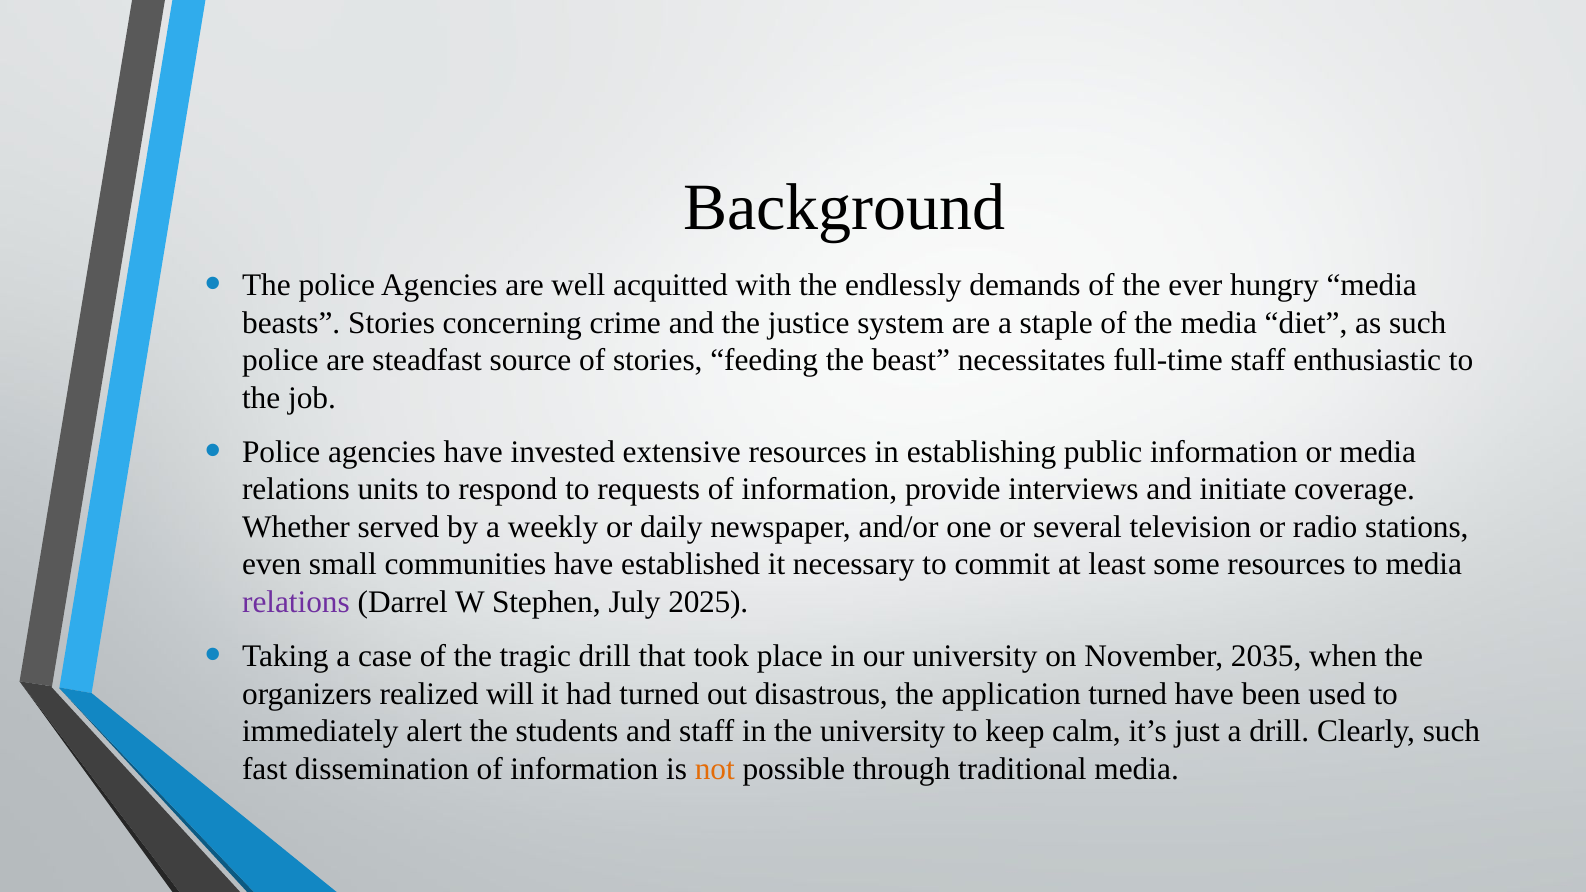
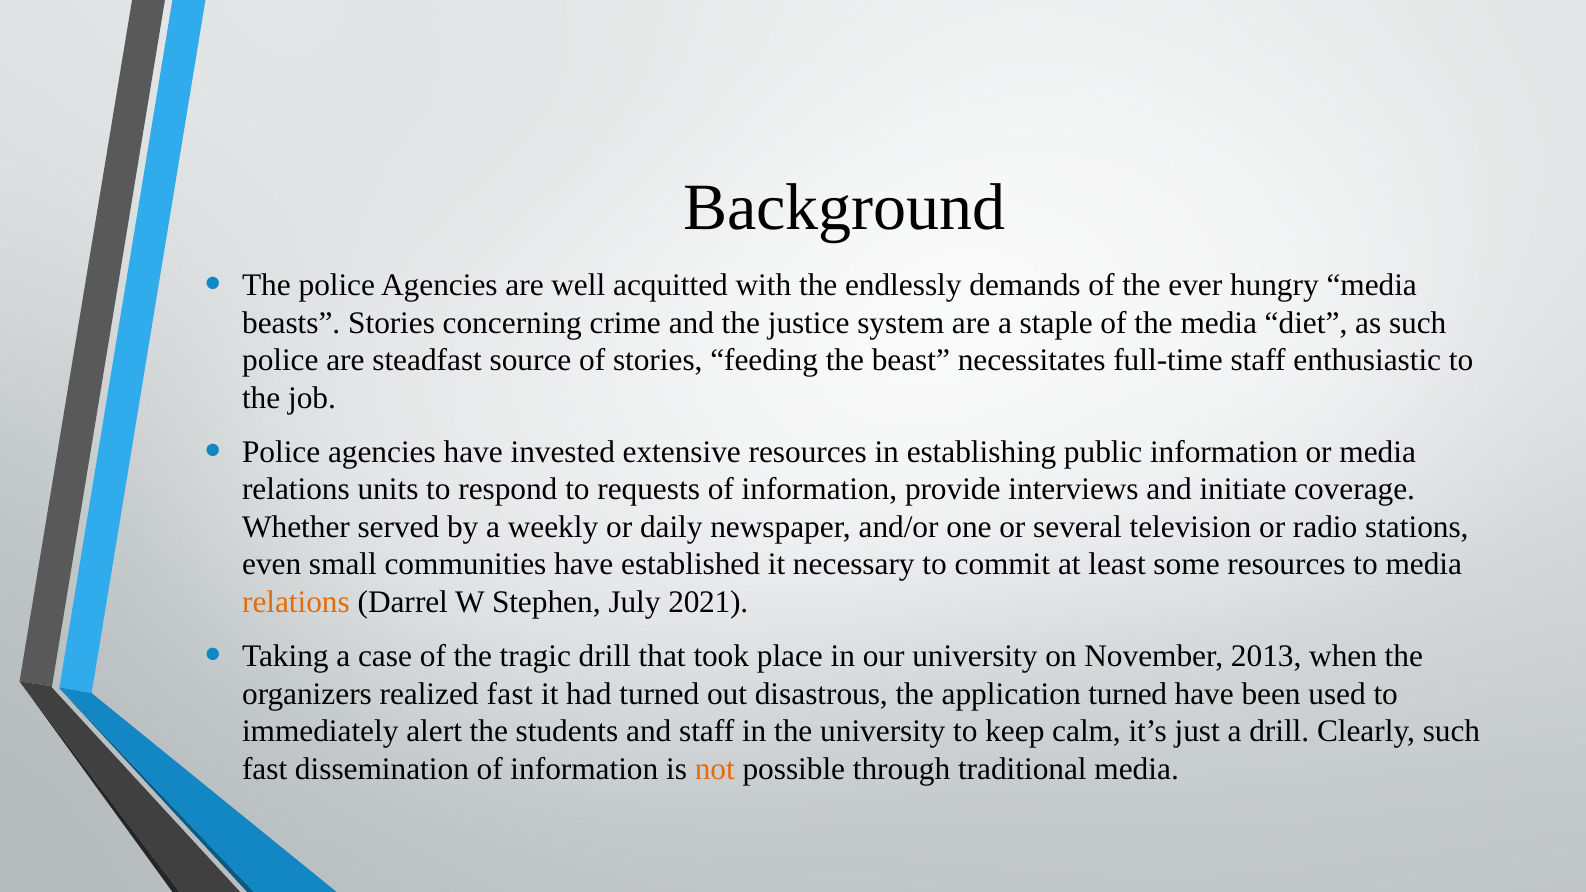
relations at (296, 602) colour: purple -> orange
2025: 2025 -> 2021
2035: 2035 -> 2013
realized will: will -> fast
